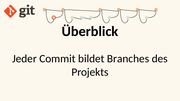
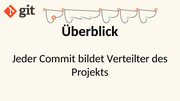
Branches: Branches -> Verteilter
